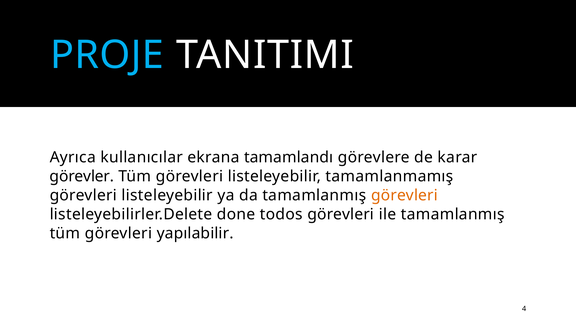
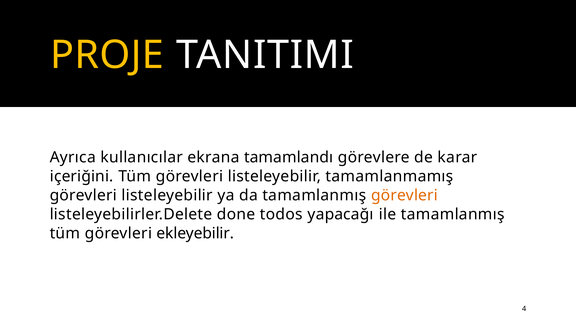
PROJE colour: light blue -> yellow
görevler: görevler -> içeriğini
todos görevleri: görevleri -> yapacağı
yapılabilir: yapılabilir -> ekleyebilir
